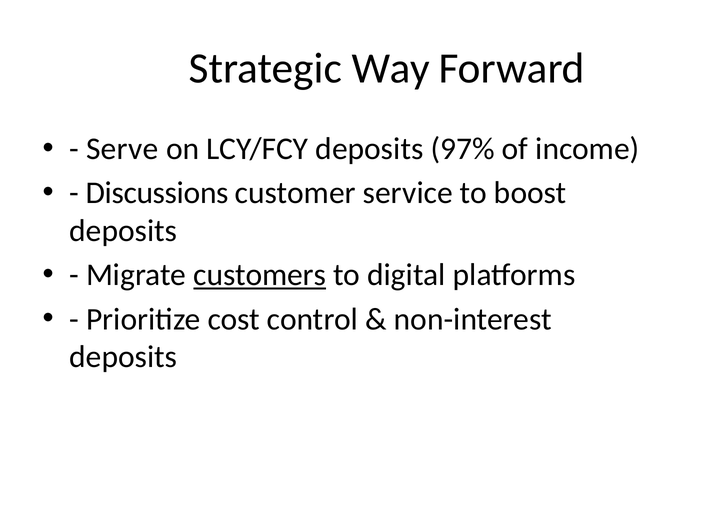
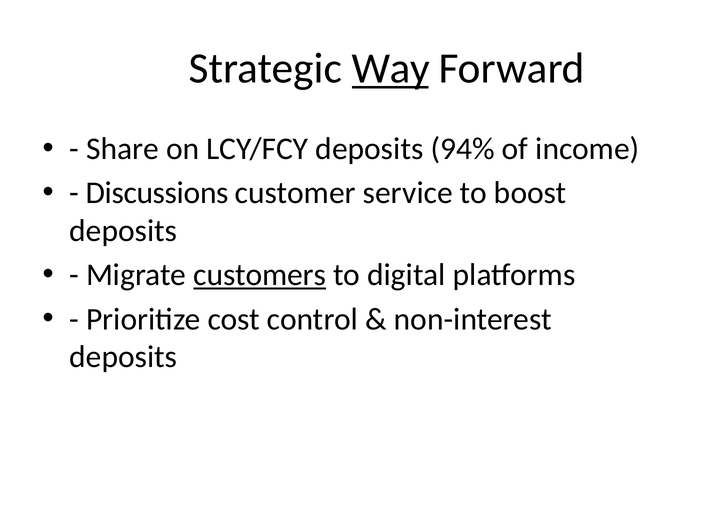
Way underline: none -> present
Serve: Serve -> Share
97%: 97% -> 94%
